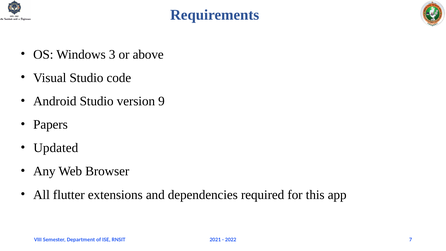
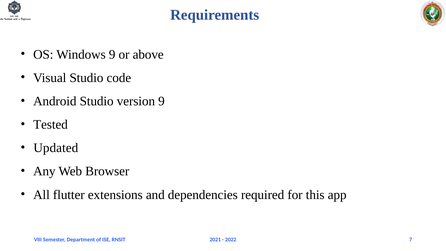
Windows 3: 3 -> 9
Papers: Papers -> Tested
